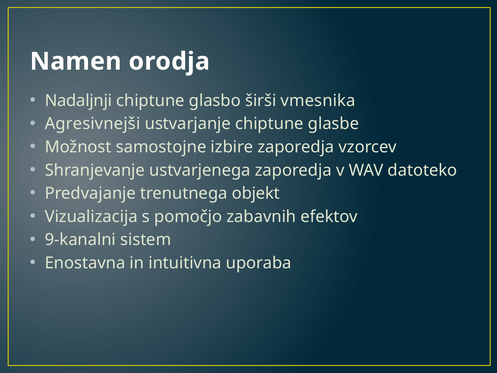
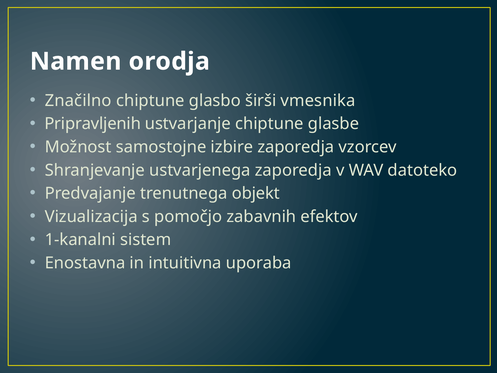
Nadaljnji: Nadaljnji -> Značilno
Agresivnejši: Agresivnejši -> Pripravljenih
9-kanalni: 9-kanalni -> 1-kanalni
